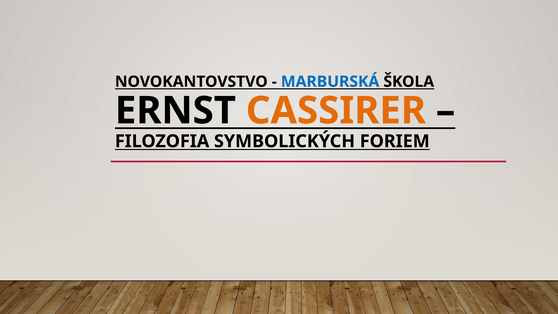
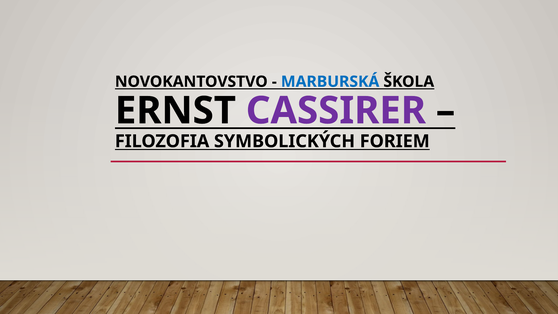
CASSIRER colour: orange -> purple
